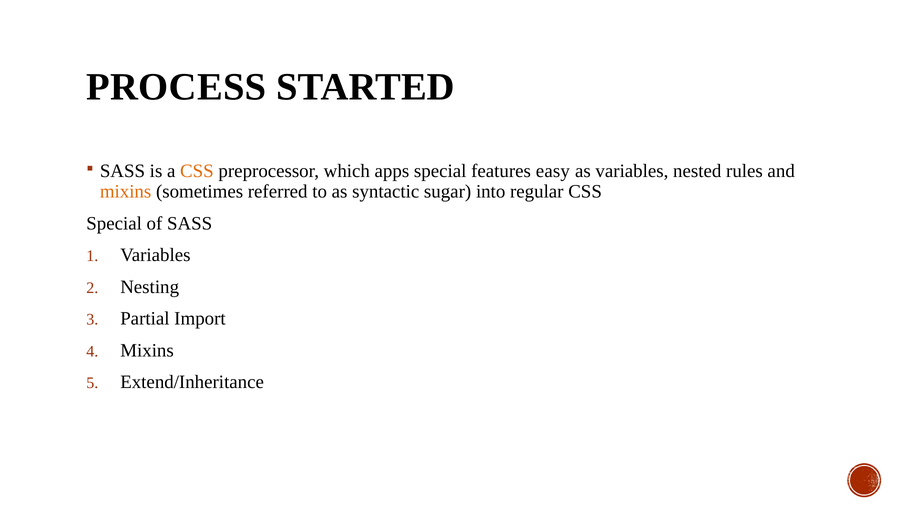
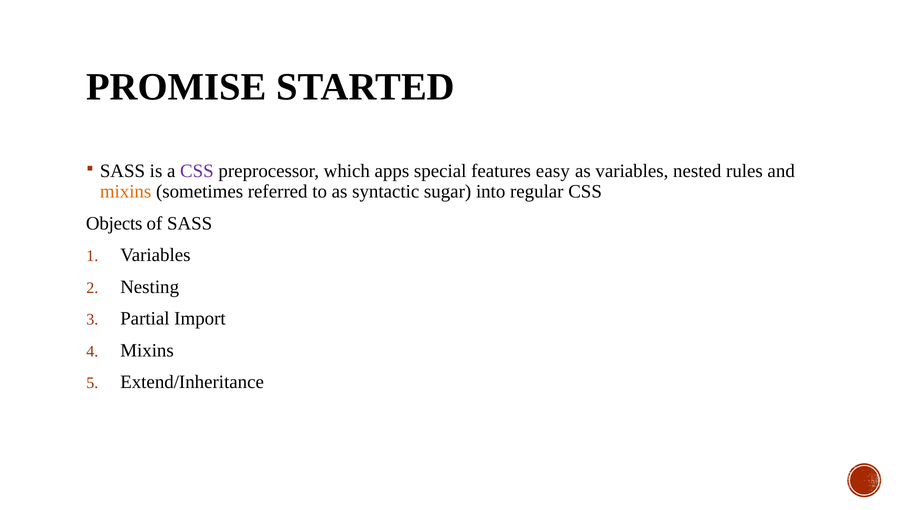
PROCESS: PROCESS -> PROMISE
CSS at (197, 171) colour: orange -> purple
Special at (114, 223): Special -> Objects
